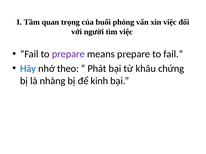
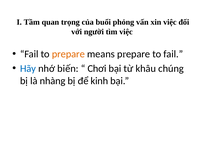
prepare at (68, 54) colour: purple -> orange
theo: theo -> biến
Phát: Phát -> Chơi
chứng: chứng -> chúng
